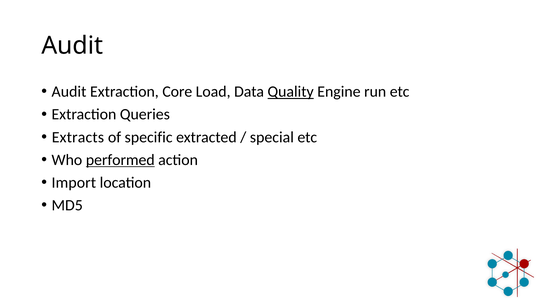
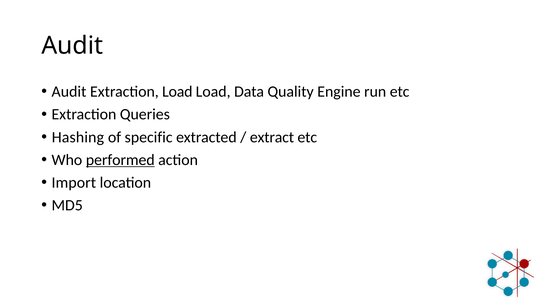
Extraction Core: Core -> Load
Quality underline: present -> none
Extracts: Extracts -> Hashing
special: special -> extract
